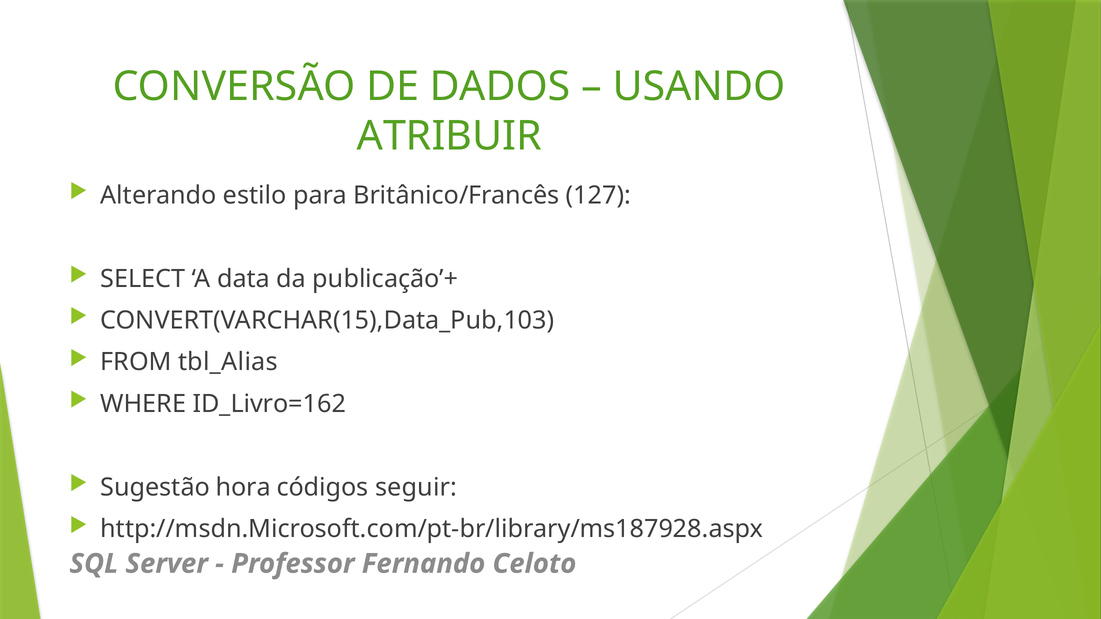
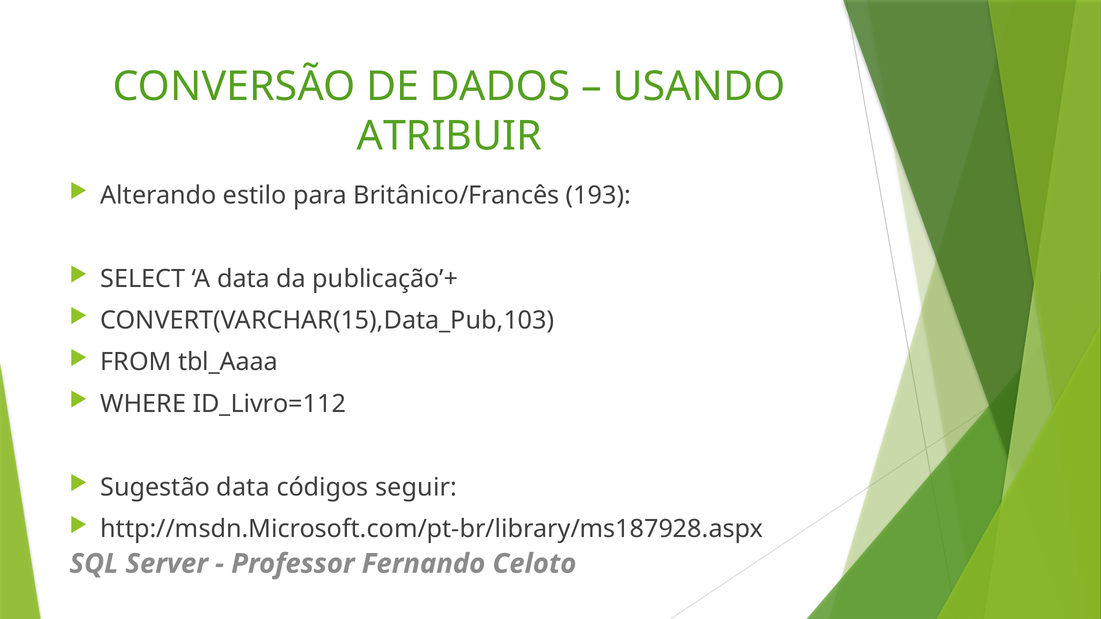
127: 127 -> 193
tbl_Alias: tbl_Alias -> tbl_Aaaa
ID_Livro=162: ID_Livro=162 -> ID_Livro=112
Sugestão hora: hora -> data
